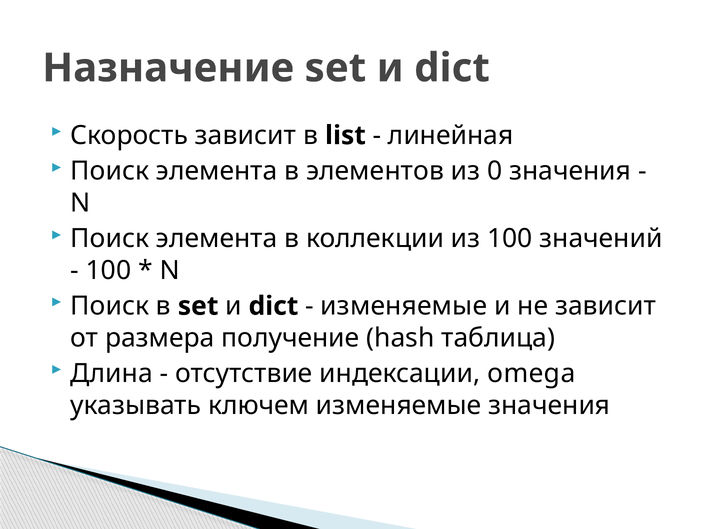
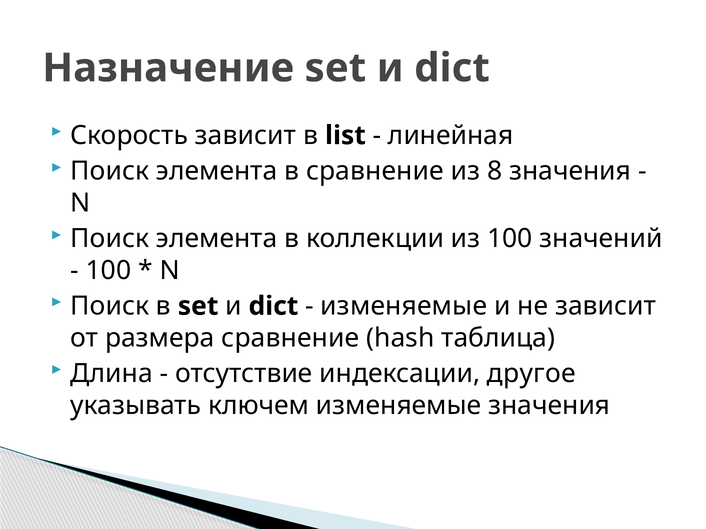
в элементов: элементов -> сравнение
0: 0 -> 8
размера получение: получение -> сравнение
omega: omega -> другое
